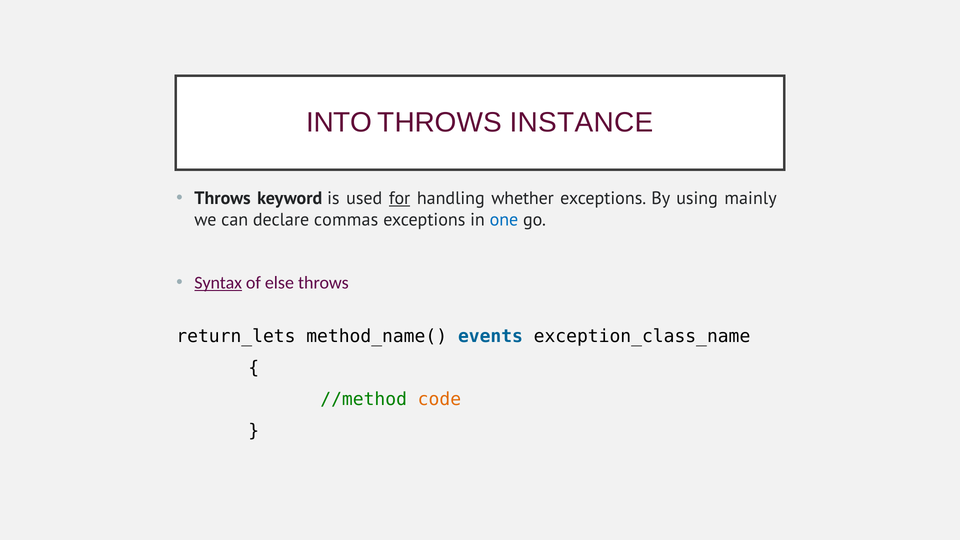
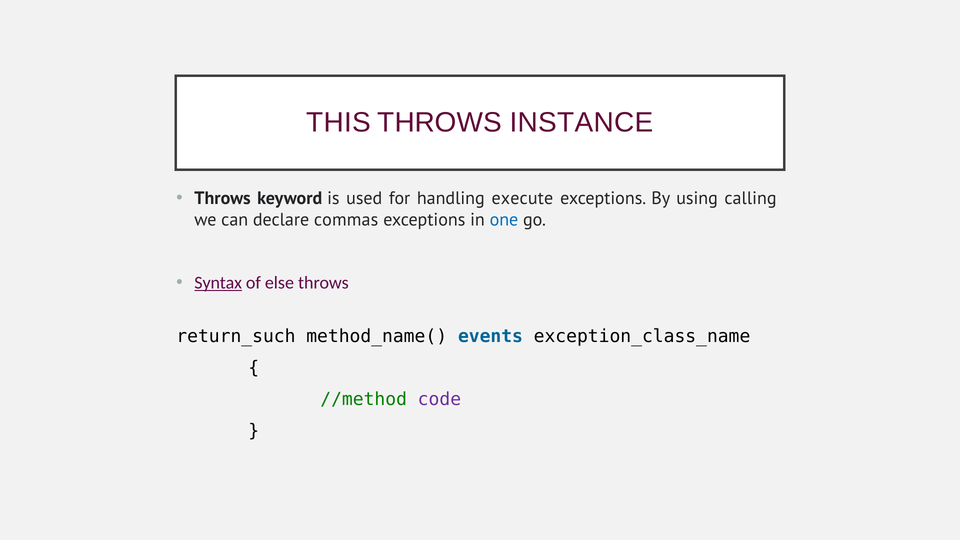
INTO: INTO -> THIS
for underline: present -> none
whether: whether -> execute
mainly: mainly -> calling
return_lets: return_lets -> return_such
code colour: orange -> purple
